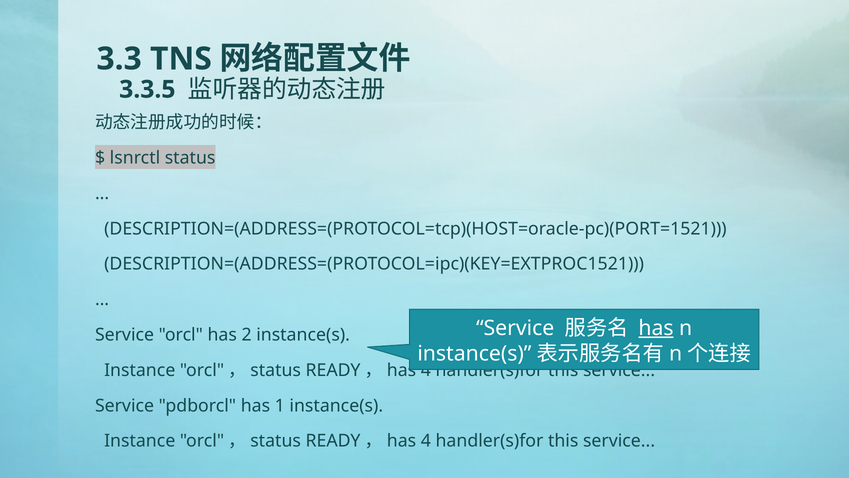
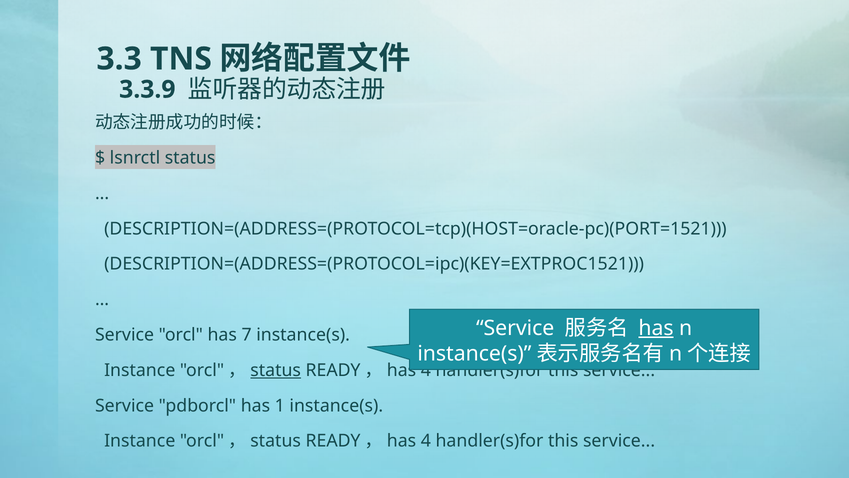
3.3.5: 3.3.5 -> 3.3.9
2: 2 -> 7
status at (276, 370) underline: none -> present
